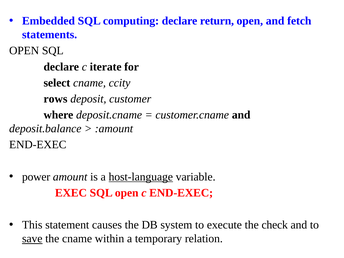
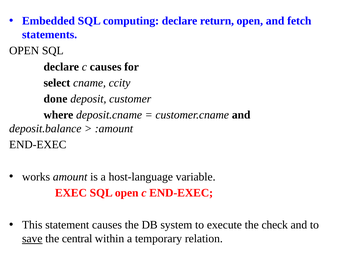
c iterate: iterate -> causes
rows: rows -> done
power: power -> works
host-language underline: present -> none
the cname: cname -> central
